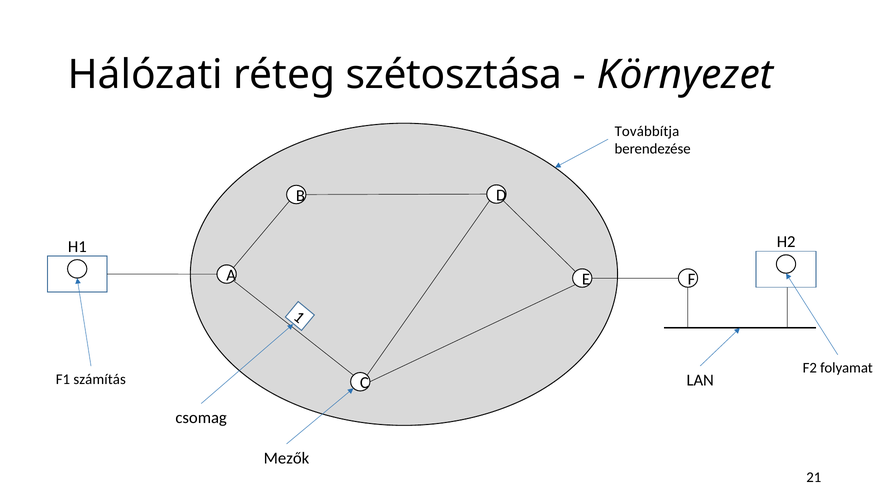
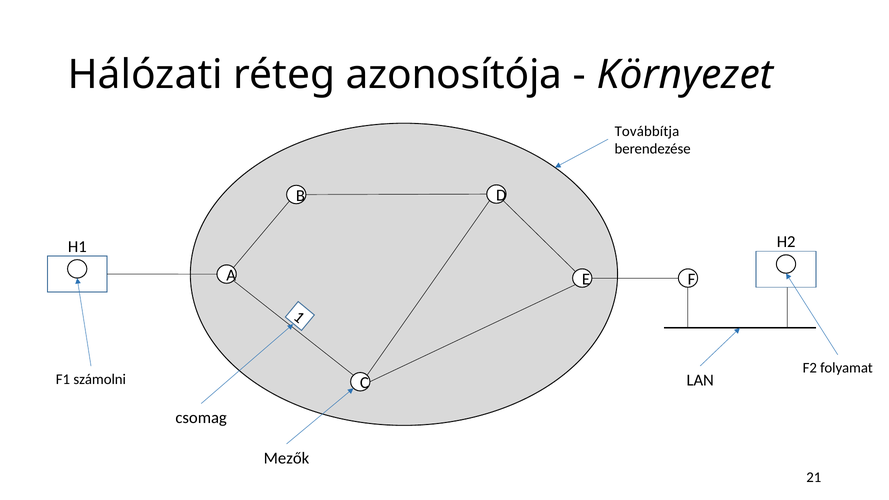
szétosztása: szétosztása -> azonosítója
számítás: számítás -> számolni
